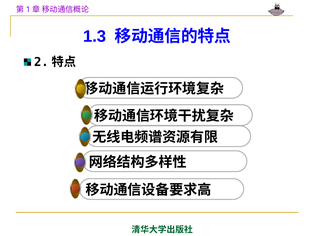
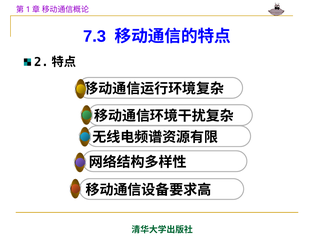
1.3: 1.3 -> 7.3
